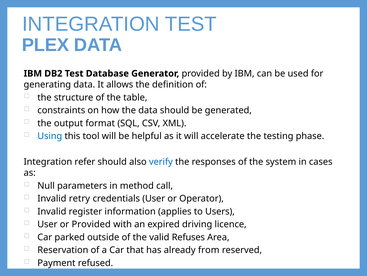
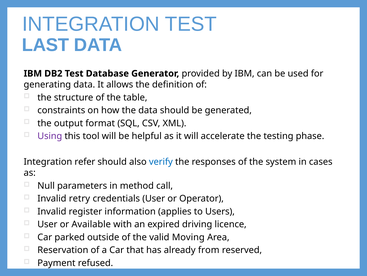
PLEX: PLEX -> LAST
Using colour: blue -> purple
or Provided: Provided -> Available
Refuses: Refuses -> Moving
